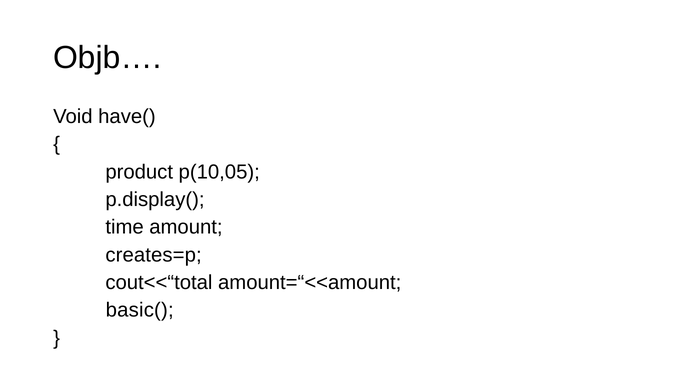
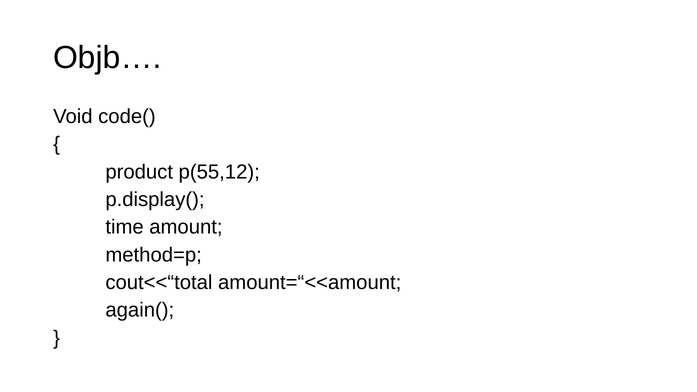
have(: have( -> code(
p(10,05: p(10,05 -> p(55,12
creates=p: creates=p -> method=p
basic(: basic( -> again(
